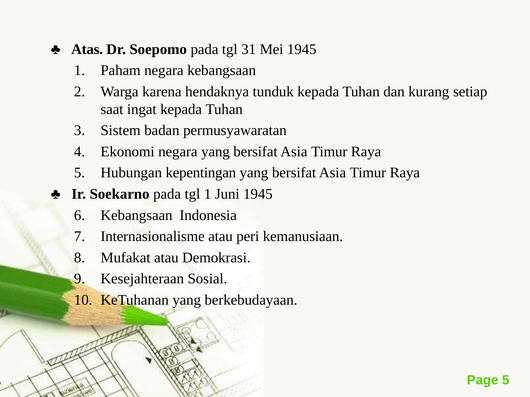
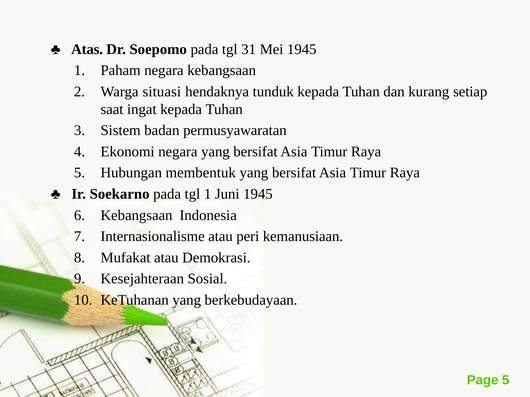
karena: karena -> situasi
kepentingan: kepentingan -> membentuk
